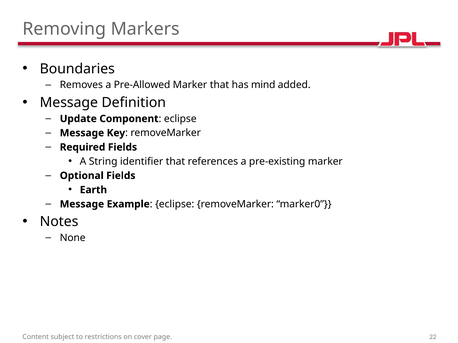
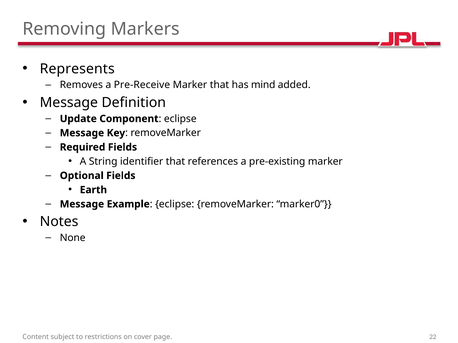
Boundaries: Boundaries -> Represents
Pre-Allowed: Pre-Allowed -> Pre-Receive
